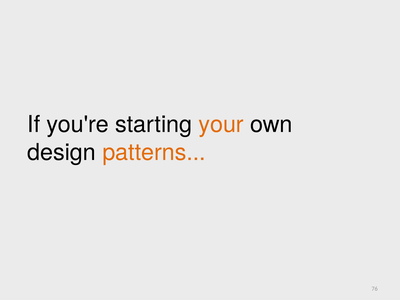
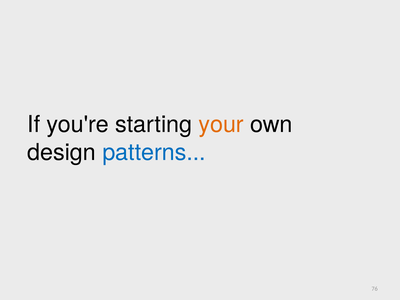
patterns colour: orange -> blue
